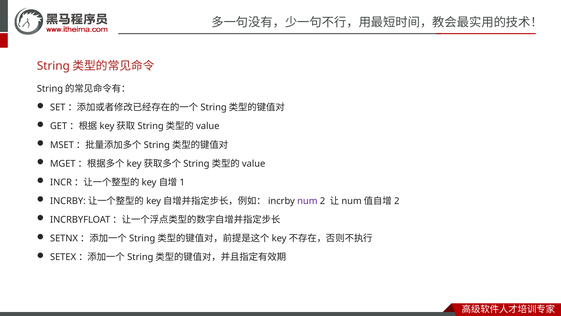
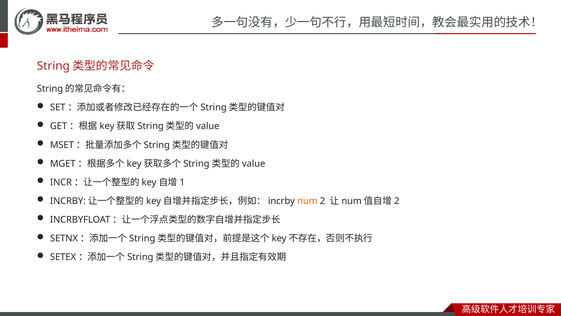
num colour: purple -> orange
